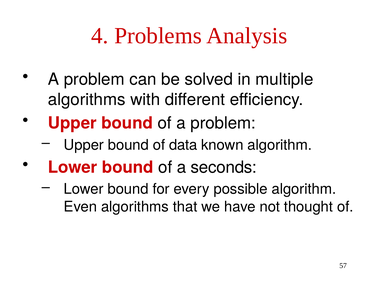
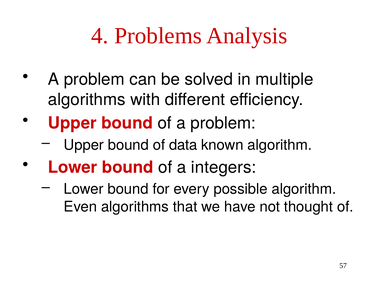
seconds: seconds -> integers
